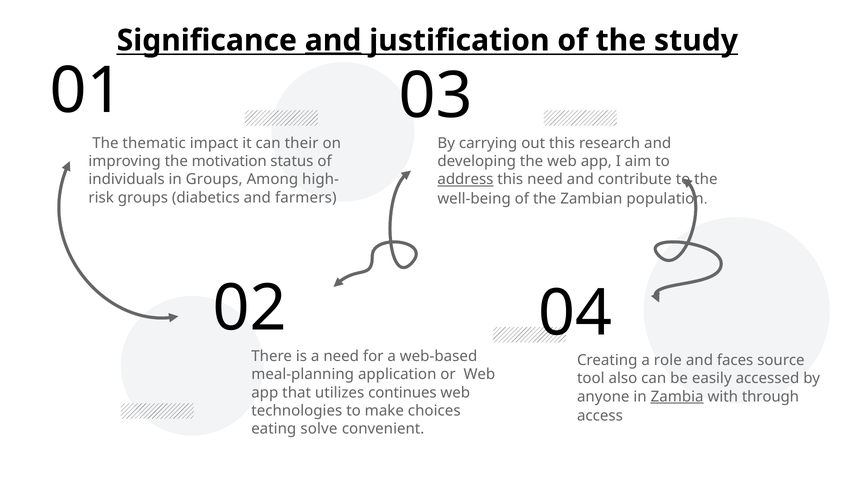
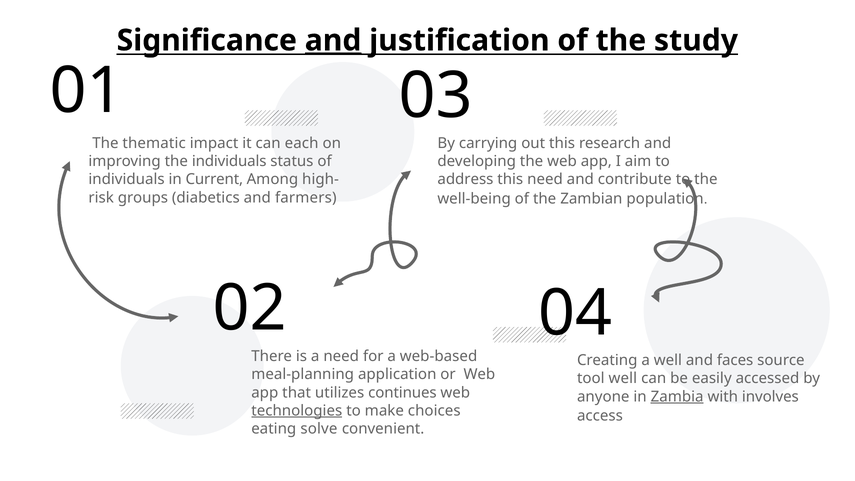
their: their -> each
the motivation: motivation -> individuals
in Groups: Groups -> Current
address underline: present -> none
a role: role -> well
tool also: also -> well
through: through -> involves
technologies underline: none -> present
